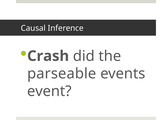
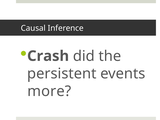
parseable: parseable -> persistent
event: event -> more
